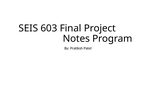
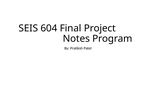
603: 603 -> 604
